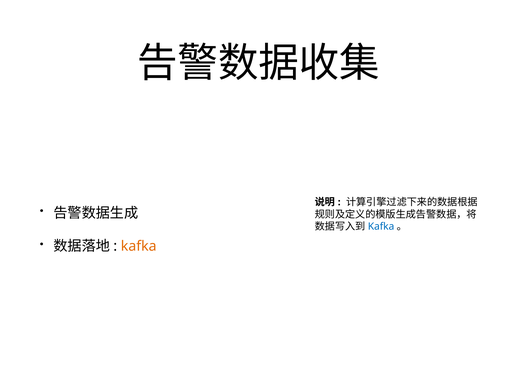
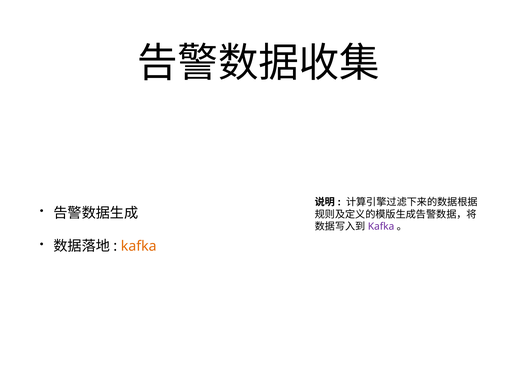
Kafka at (381, 226) colour: blue -> purple
